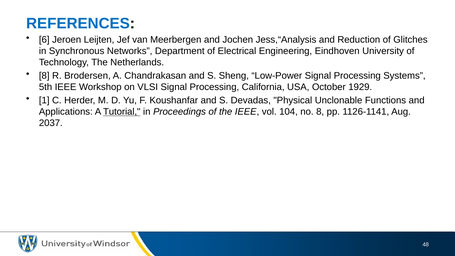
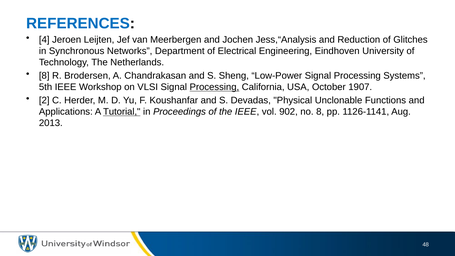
6: 6 -> 4
Processing at (214, 87) underline: none -> present
1929: 1929 -> 1907
1: 1 -> 2
104: 104 -> 902
2037: 2037 -> 2013
